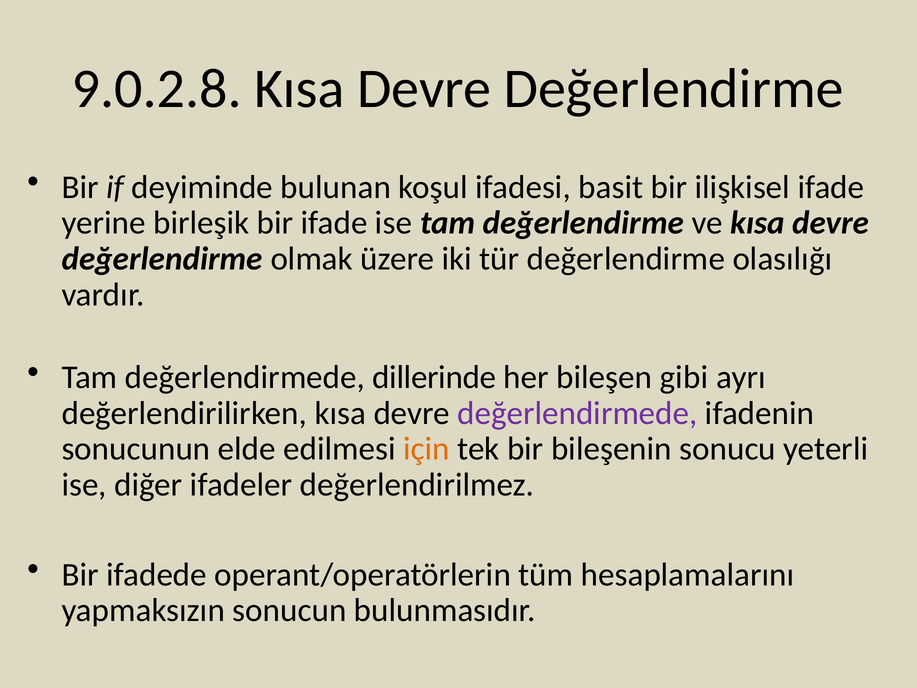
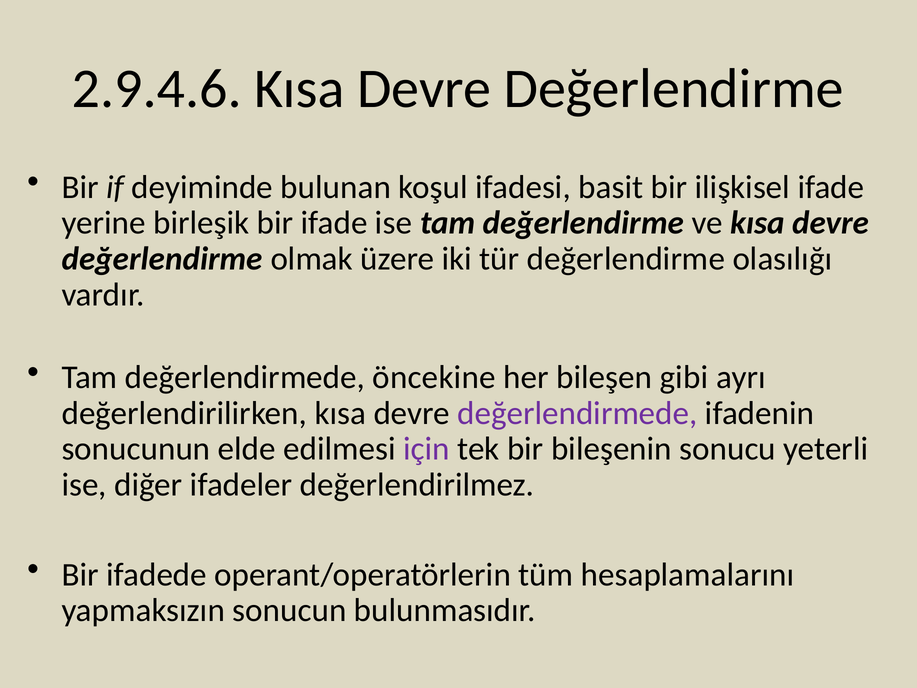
9.0.2.8: 9.0.2.8 -> 2.9.4.6
dillerinde: dillerinde -> öncekine
için colour: orange -> purple
